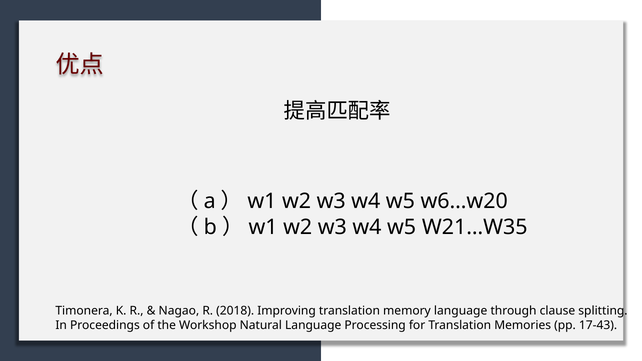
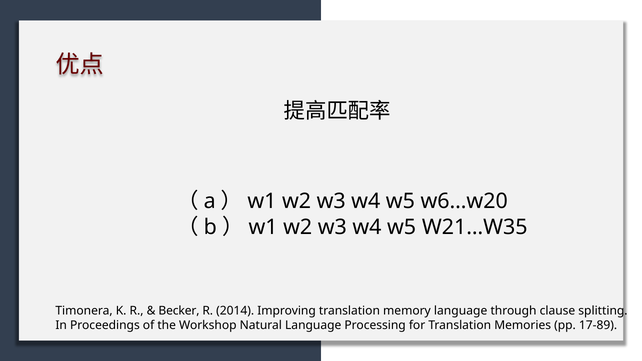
Nagao: Nagao -> Becker
2018: 2018 -> 2014
17-43: 17-43 -> 17-89
